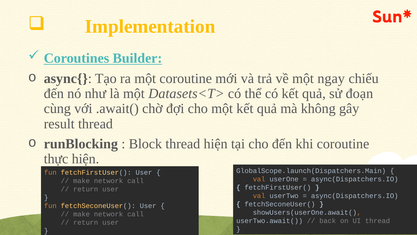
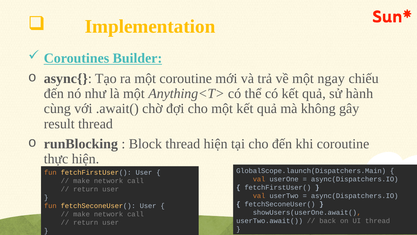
Datasets<T>: Datasets<T> -> Anything<T>
đoạn: đoạn -> hành
